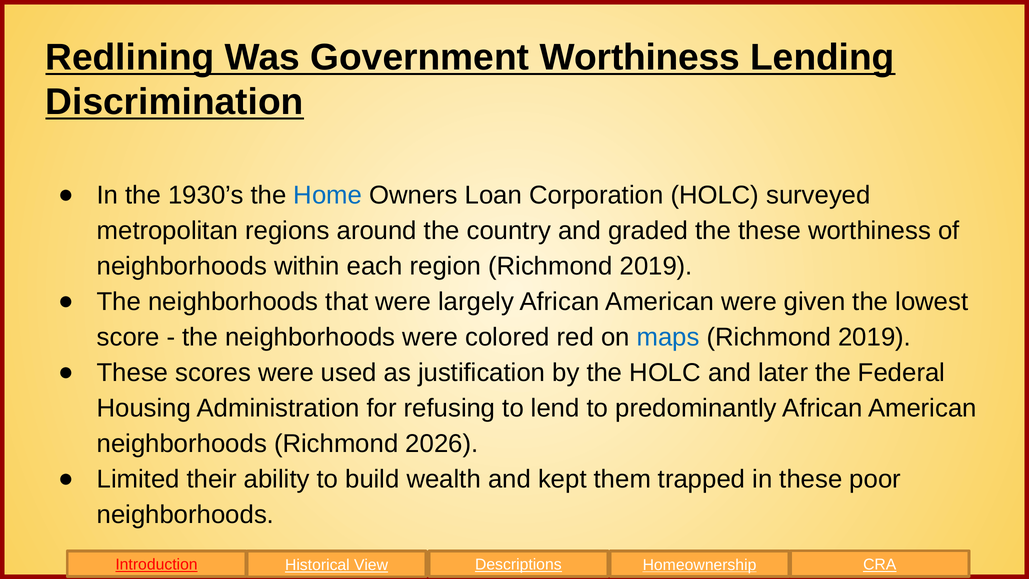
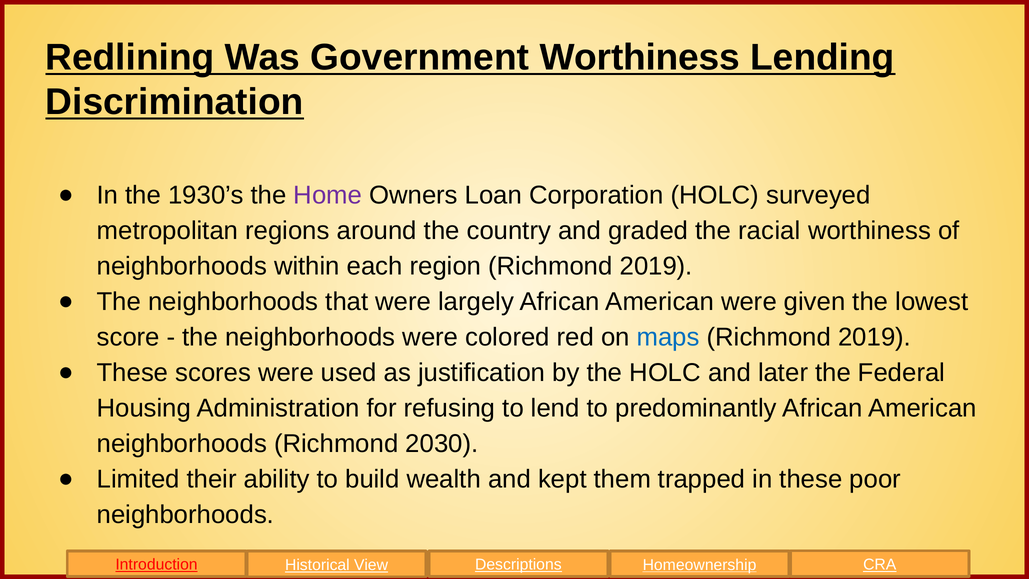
Home colour: blue -> purple
the these: these -> racial
2026: 2026 -> 2030
